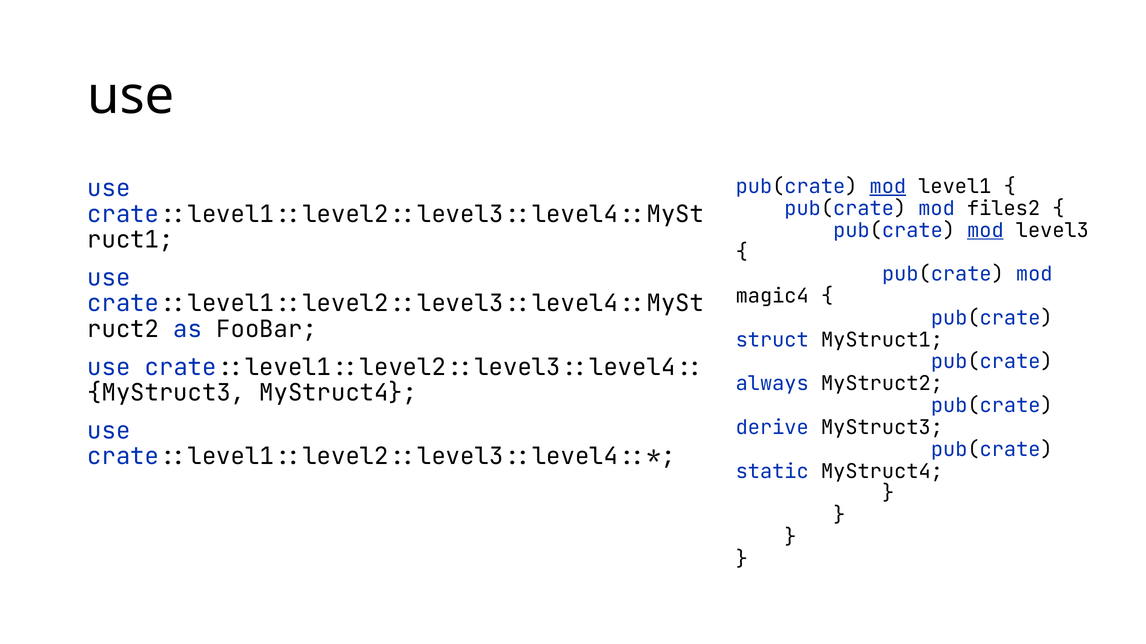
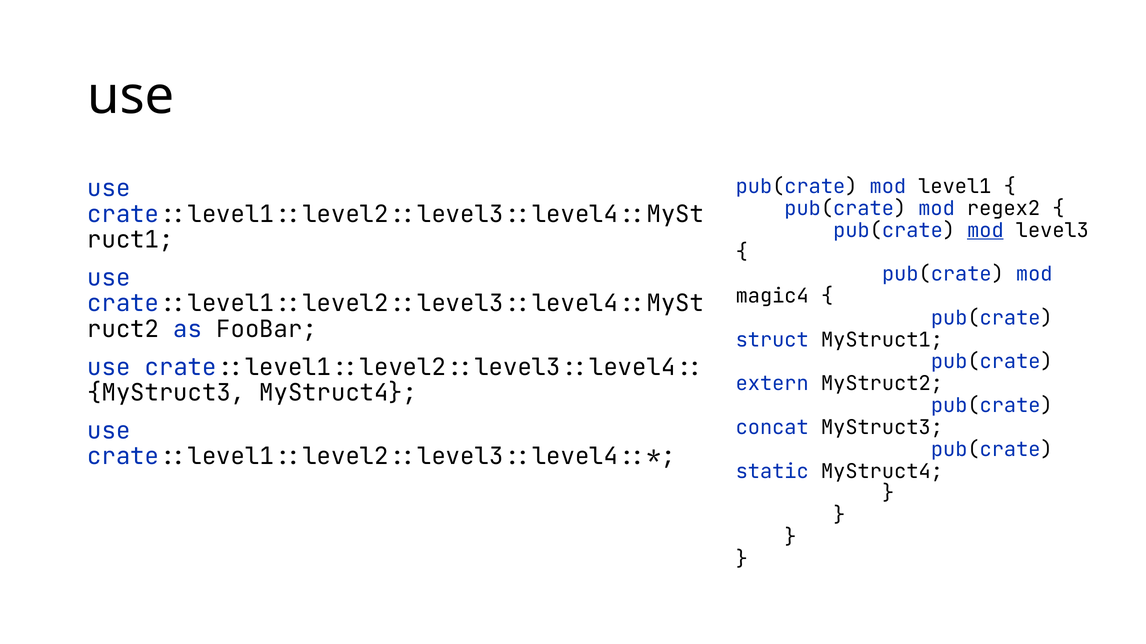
mod at (888, 187) underline: present -> none
files2: files2 -> regex2
always: always -> extern
derive: derive -> concat
